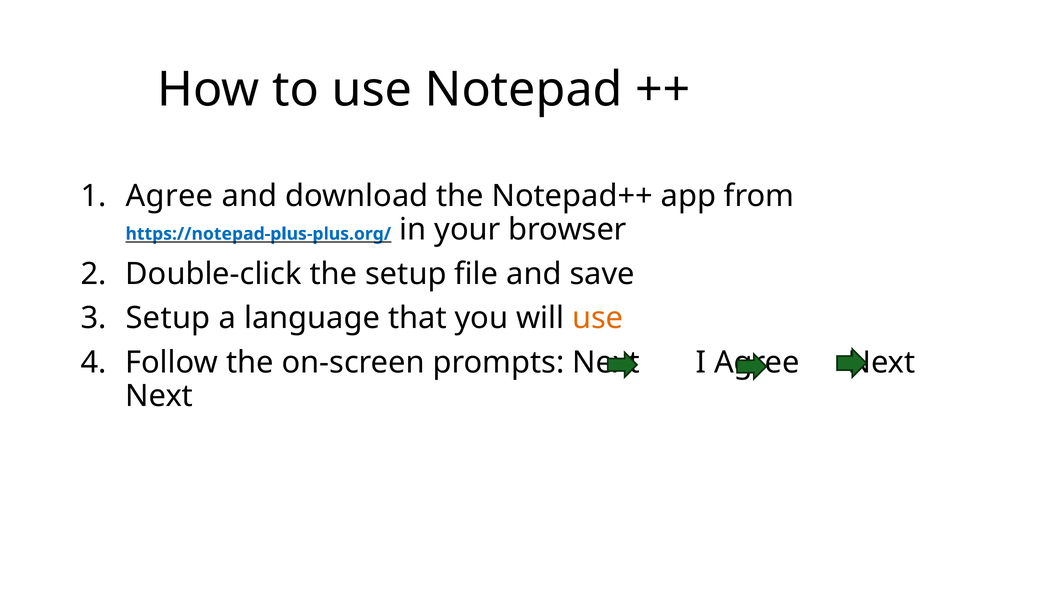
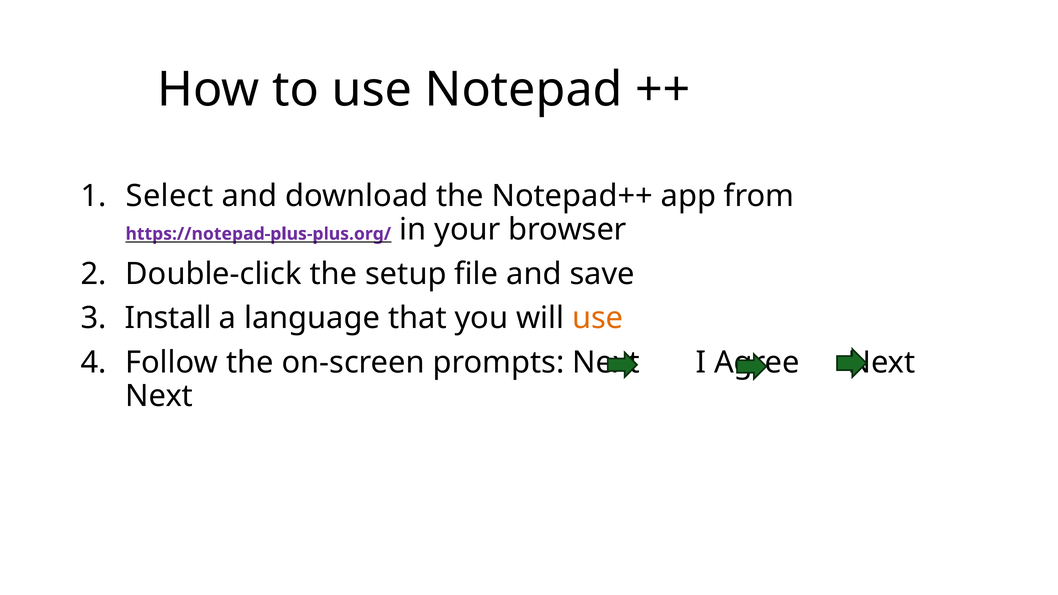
Agree at (170, 196): Agree -> Select
https://notepad-plus-plus.org/ colour: blue -> purple
Setup at (168, 318): Setup -> Install
